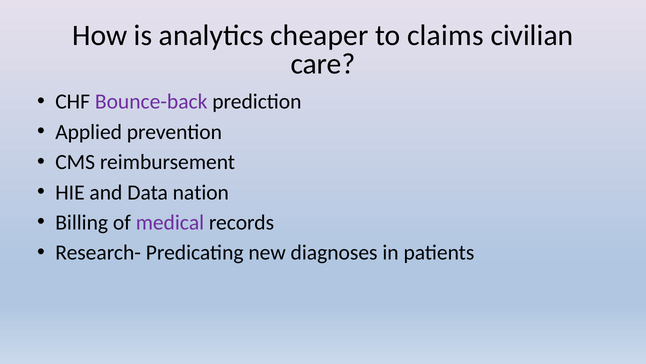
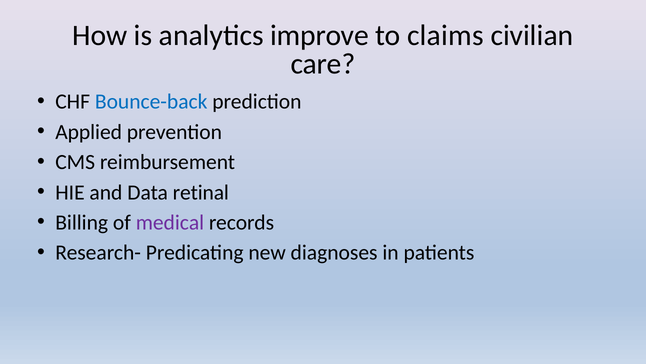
cheaper: cheaper -> improve
Bounce-back colour: purple -> blue
nation: nation -> retinal
